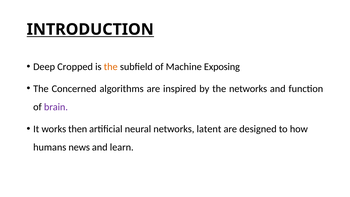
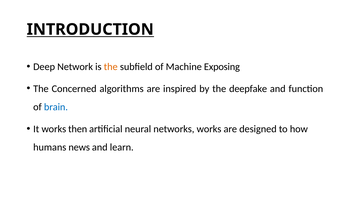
Cropped: Cropped -> Network
the networks: networks -> deepfake
brain colour: purple -> blue
networks latent: latent -> works
